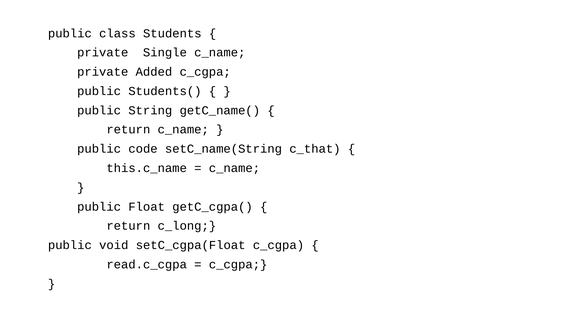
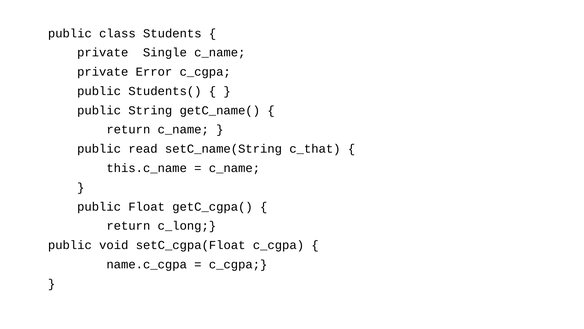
Added: Added -> Error
code: code -> read
read.c_cgpa: read.c_cgpa -> name.c_cgpa
